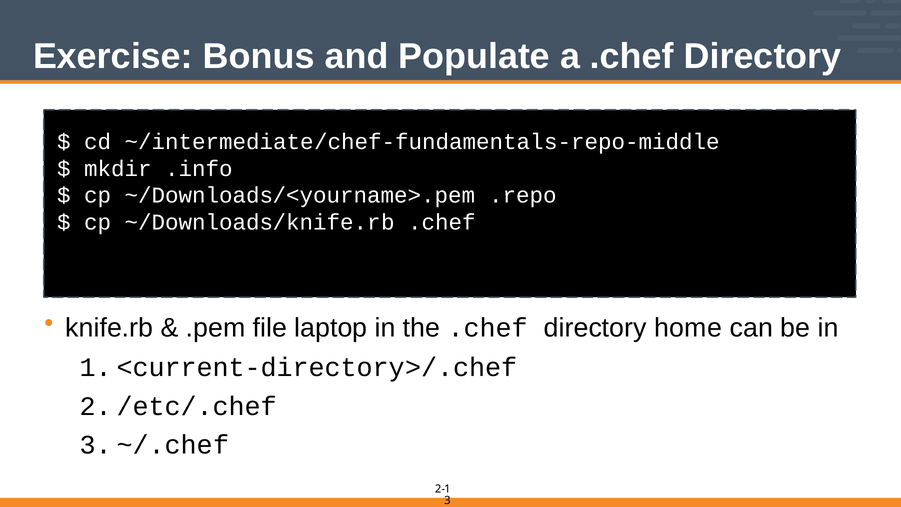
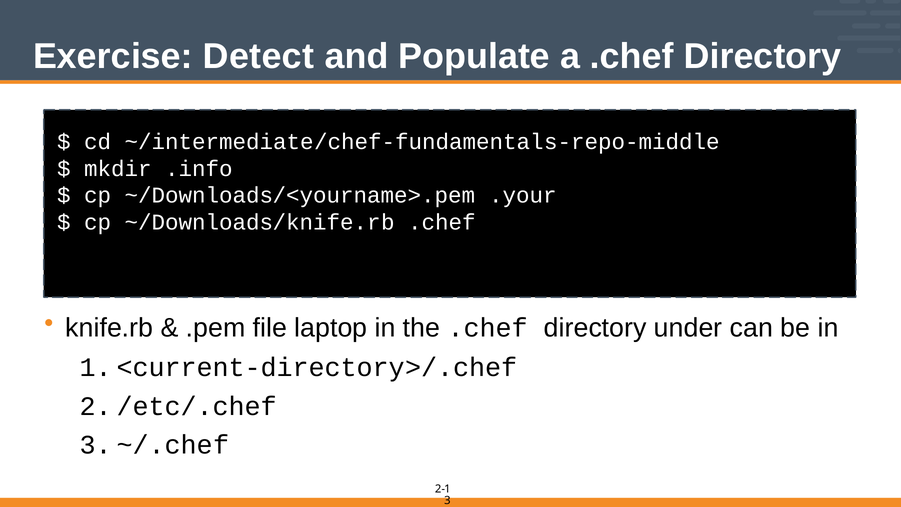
Bonus: Bonus -> Detect
.repo: .repo -> .your
home: home -> under
